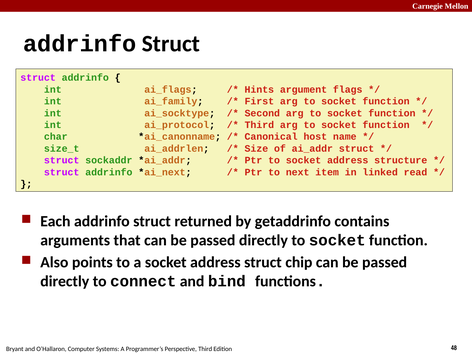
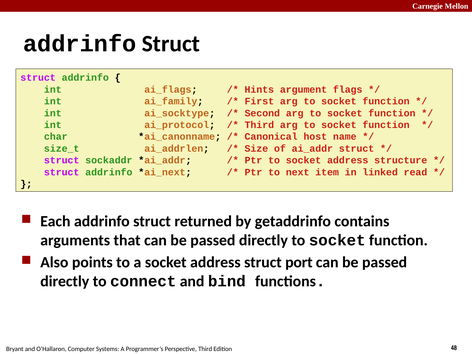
chip: chip -> port
